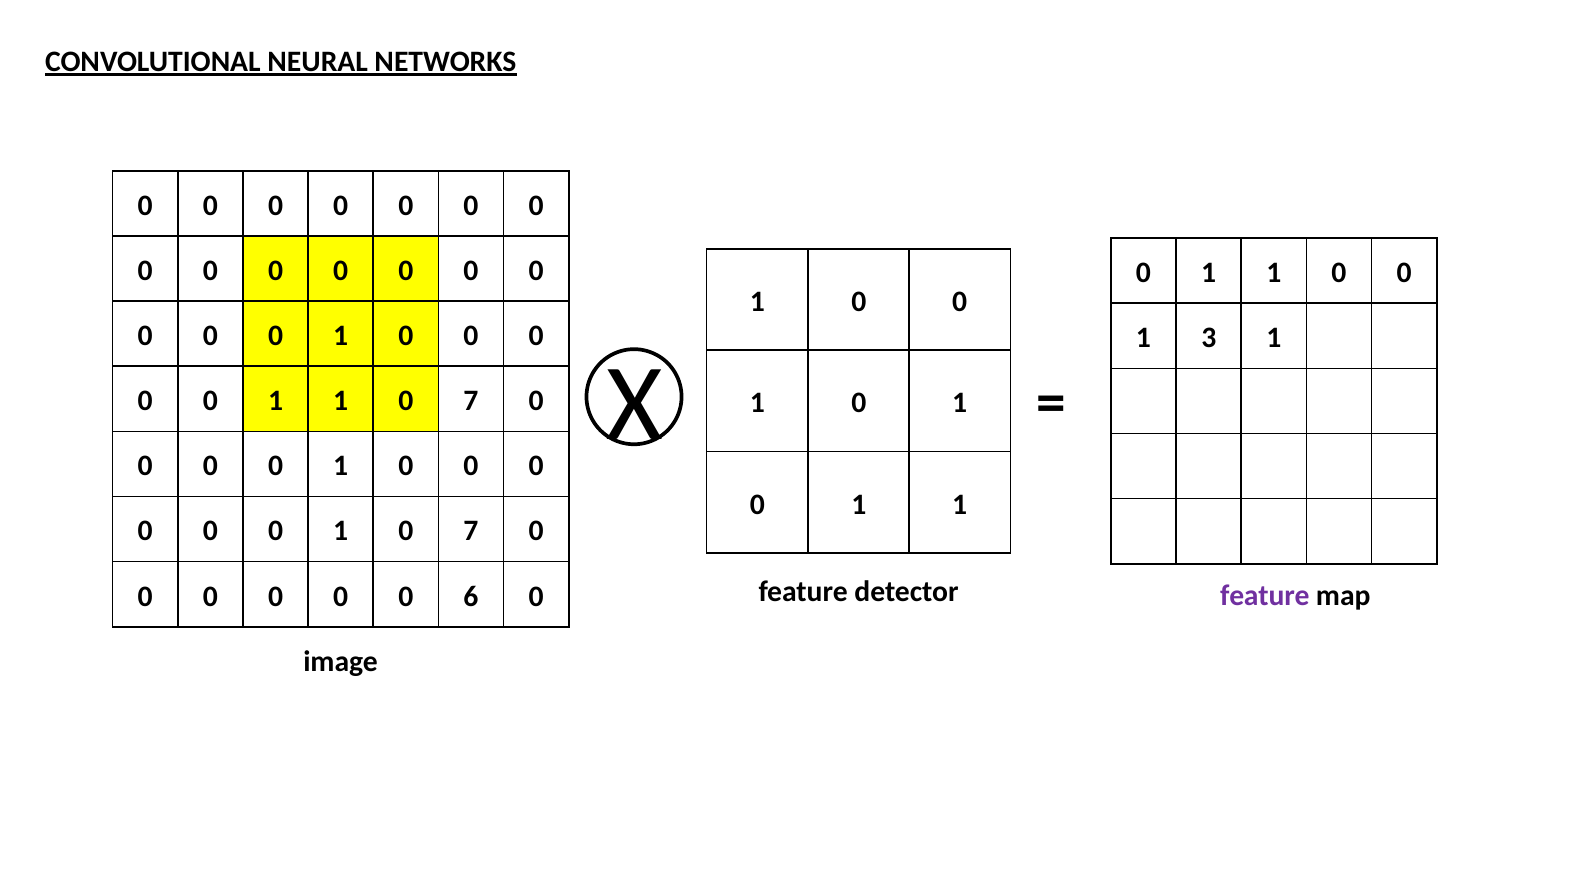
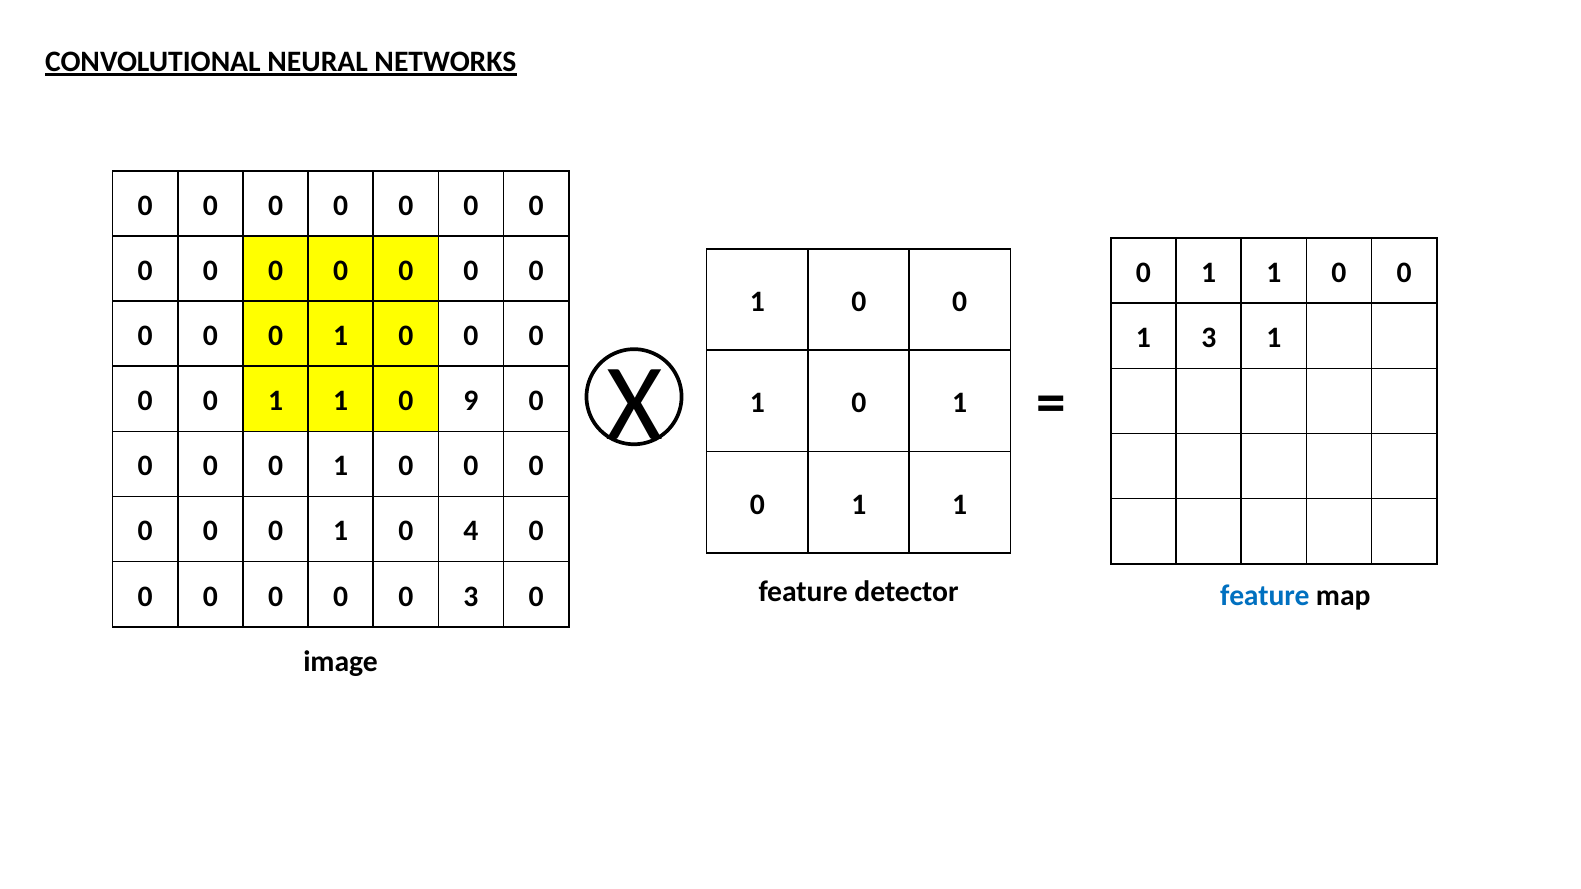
1 1 0 7: 7 -> 9
0 1 0 7: 7 -> 4
feature at (1265, 596) colour: purple -> blue
0 6: 6 -> 3
